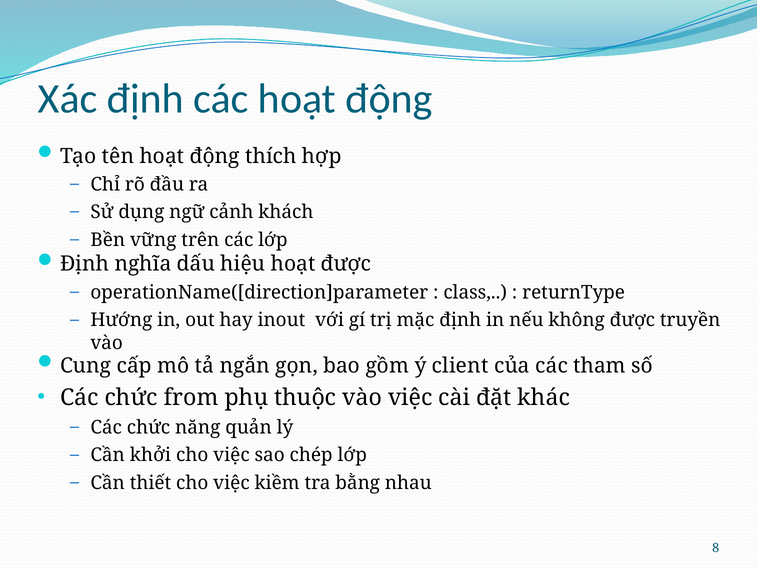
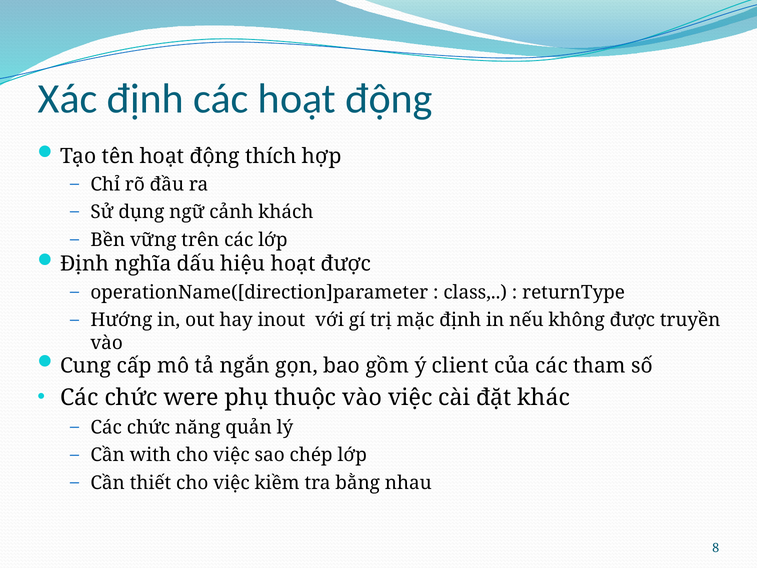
from: from -> were
khởi: khởi -> with
